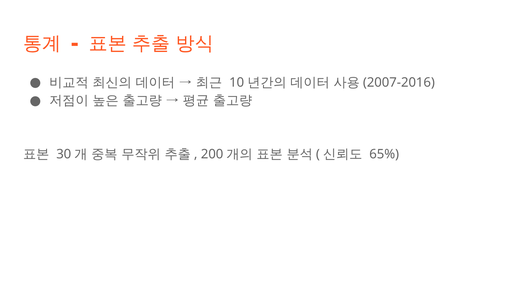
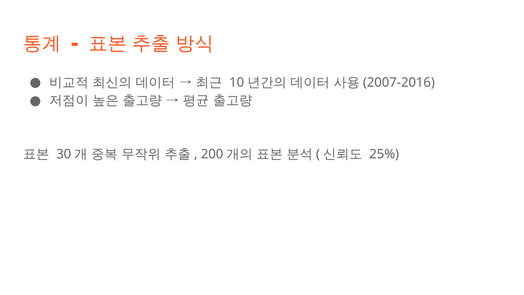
65%: 65% -> 25%
